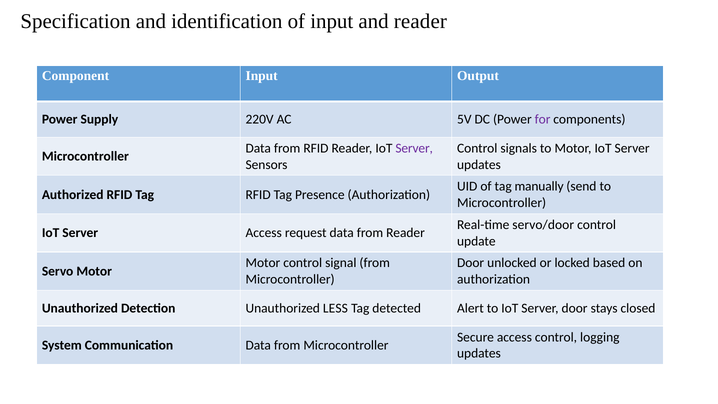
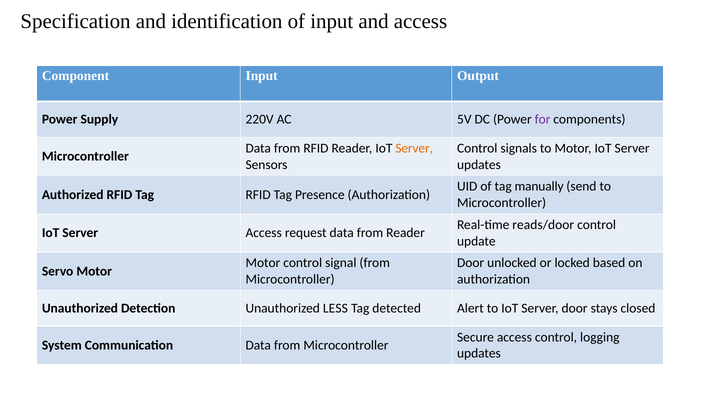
and reader: reader -> access
Server at (414, 148) colour: purple -> orange
servo/door: servo/door -> reads/door
